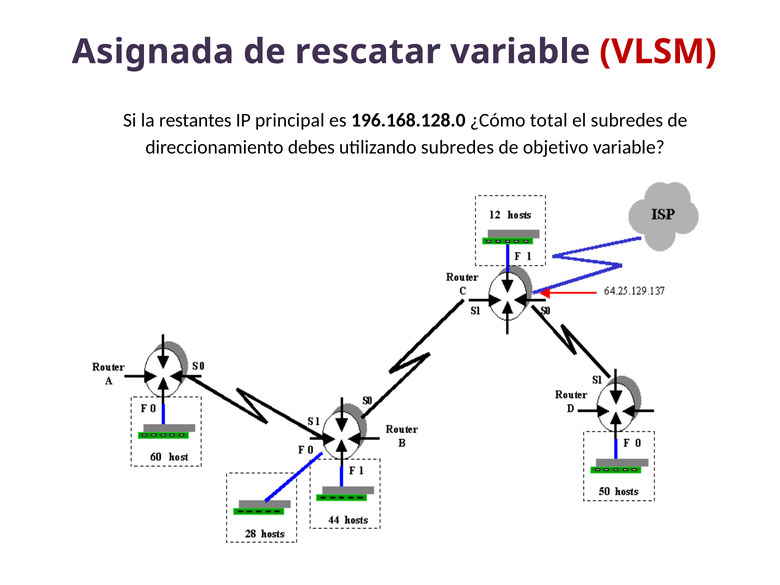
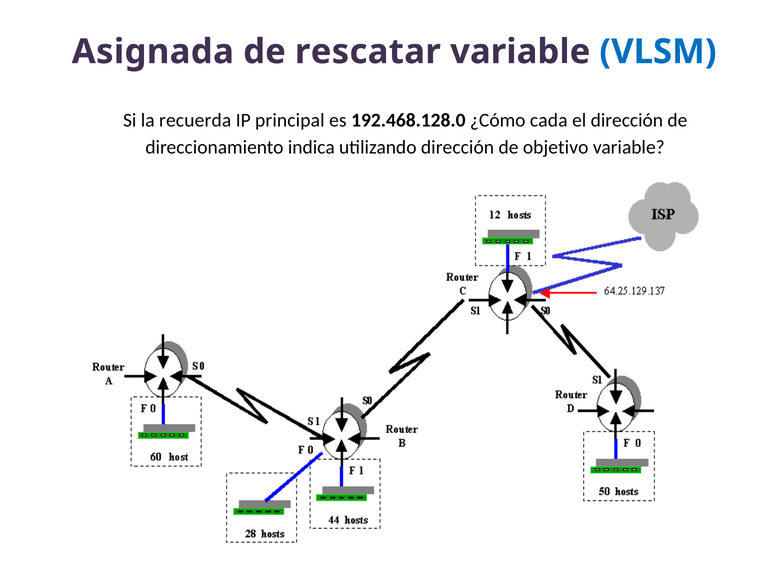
VLSM colour: red -> blue
restantes: restantes -> recuerda
196.168.128.0: 196.168.128.0 -> 192.468.128.0
total: total -> cada
el subredes: subredes -> dirección
debes: debes -> indica
utilizando subredes: subredes -> dirección
